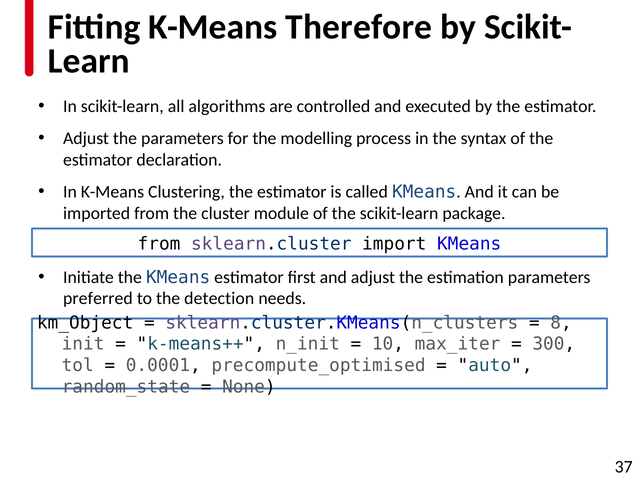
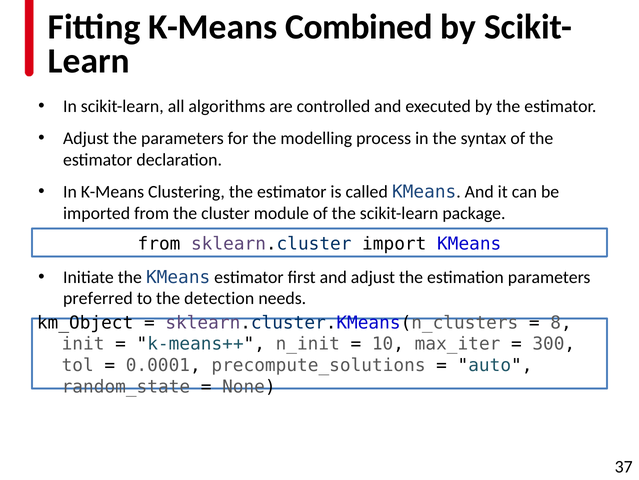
Therefore: Therefore -> Combined
precompute_optimised: precompute_optimised -> precompute_solutions
